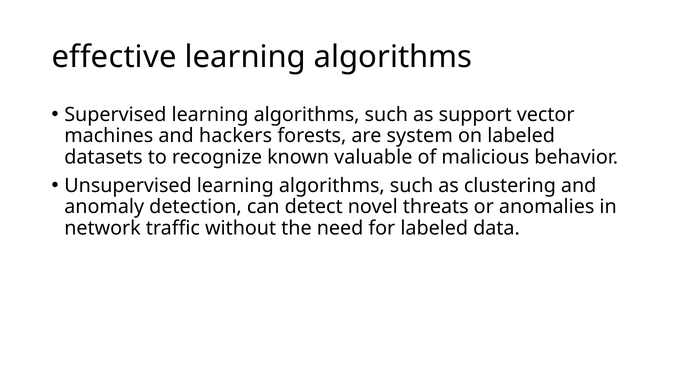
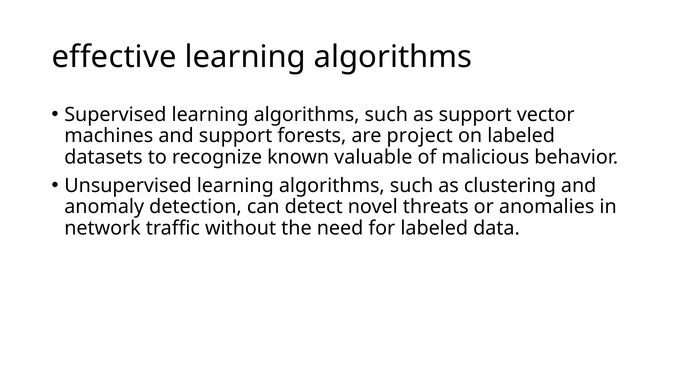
and hackers: hackers -> support
system: system -> project
